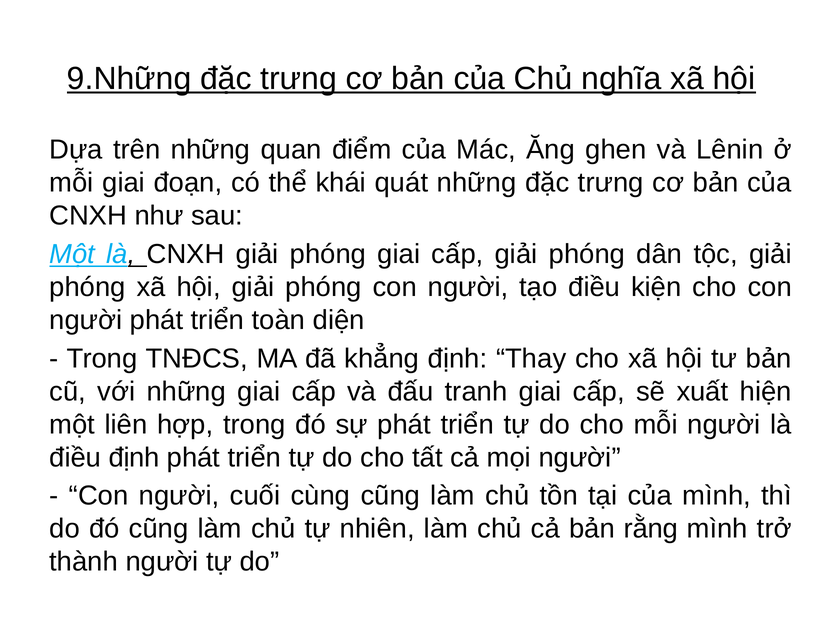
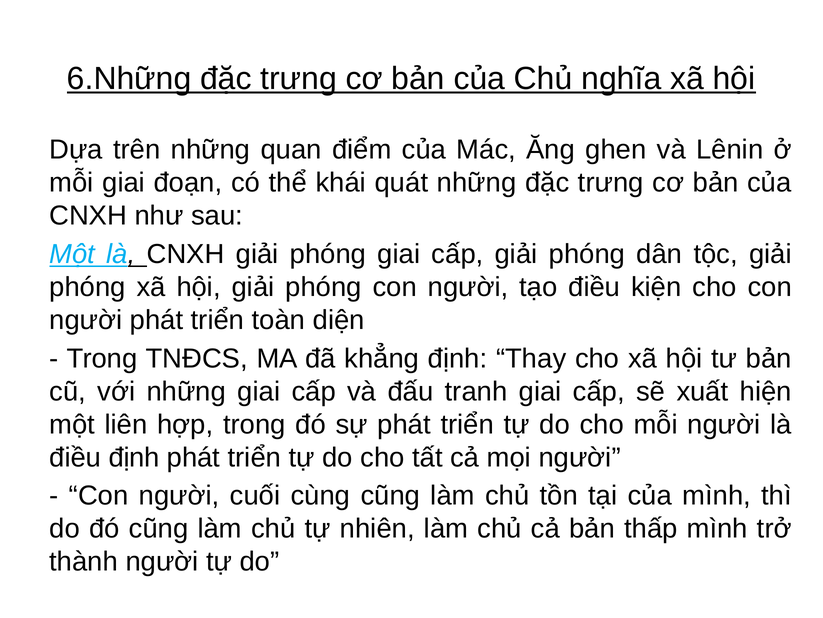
9.Những: 9.Những -> 6.Những
rằng: rằng -> thấp
